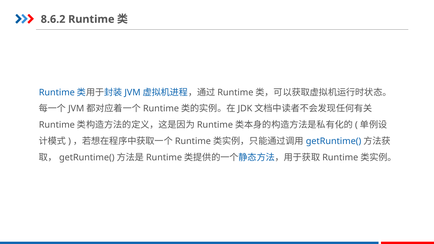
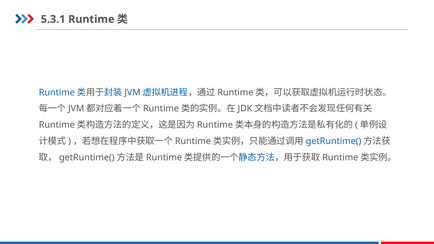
8.6.2: 8.6.2 -> 5.3.1
